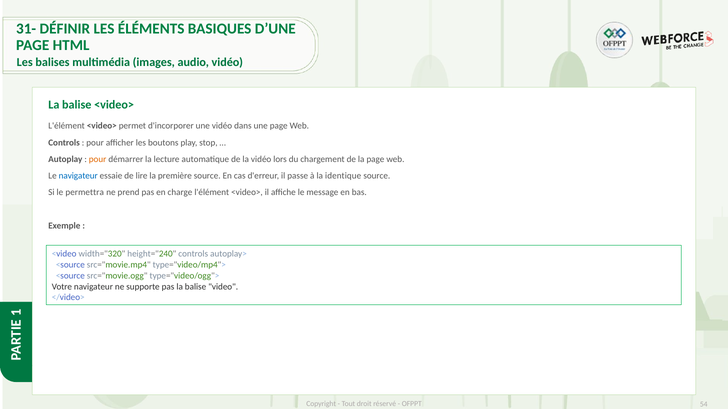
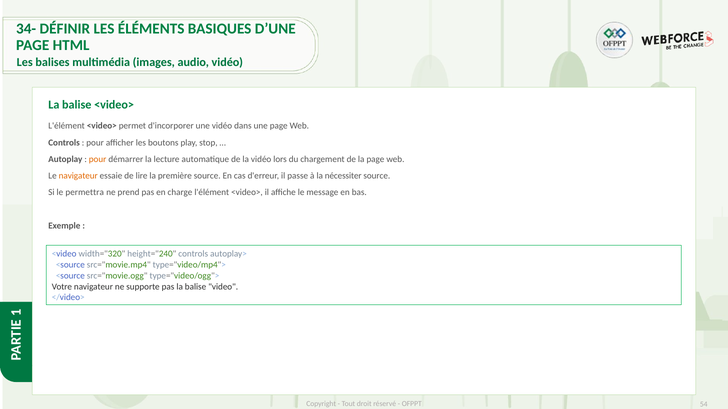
31-: 31- -> 34-
navigateur at (78, 176) colour: blue -> orange
identique: identique -> nécessiter
